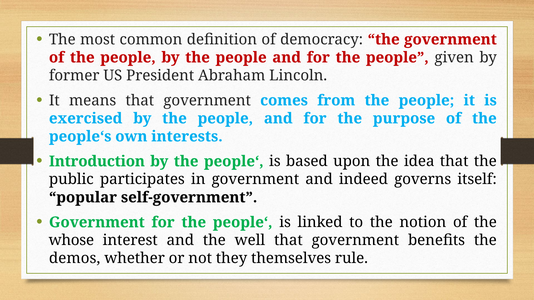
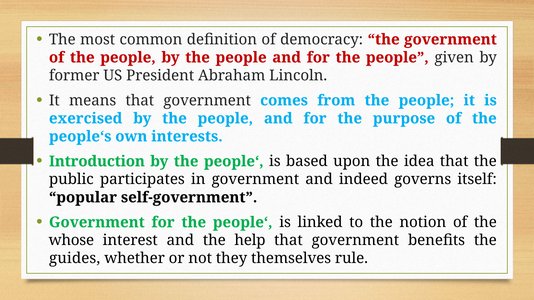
well: well -> help
demos: demos -> guides
